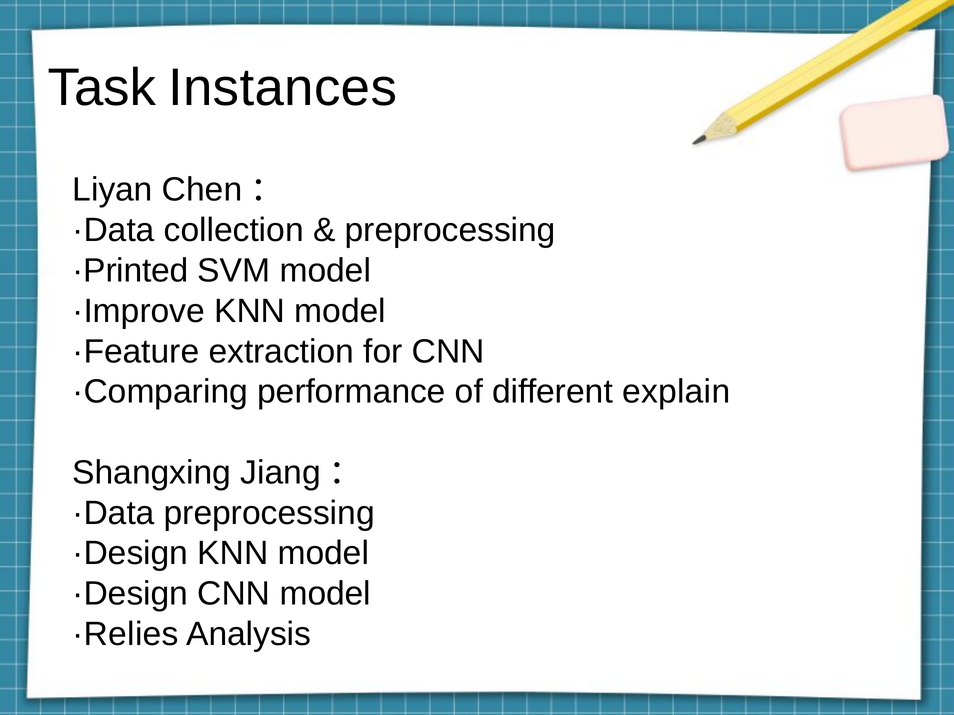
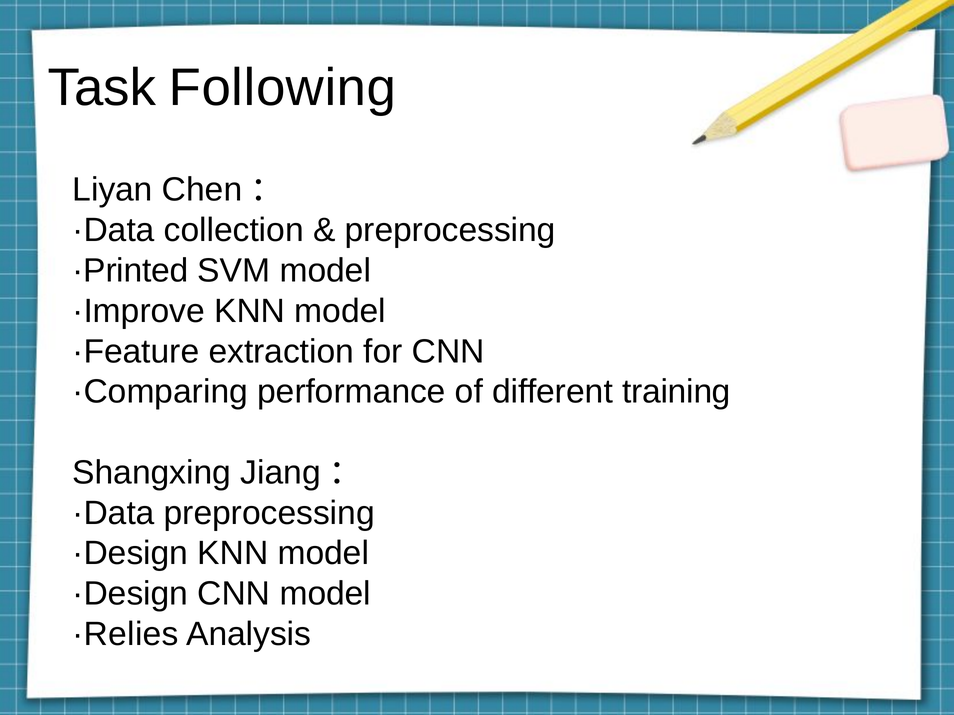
Instances: Instances -> Following
explain: explain -> training
